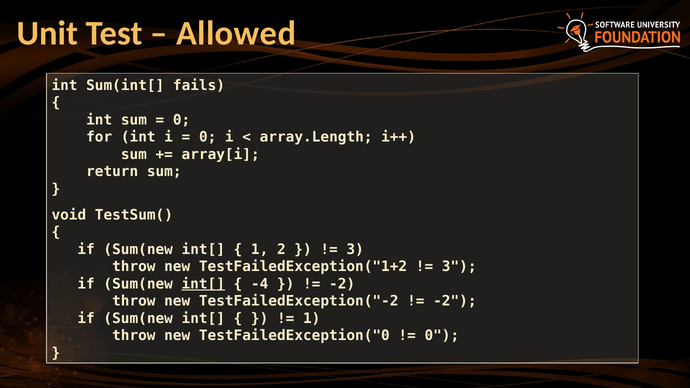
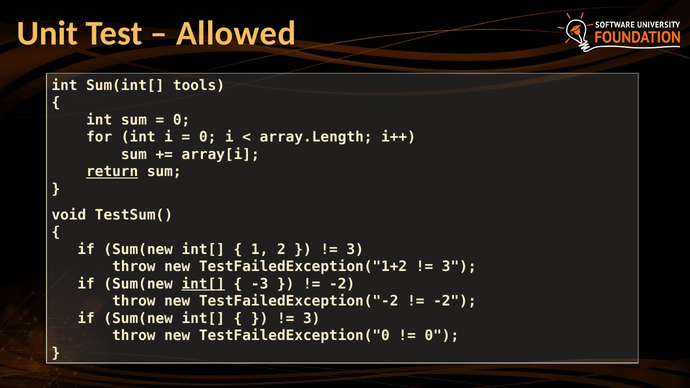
fails: fails -> tools
return underline: none -> present
-4: -4 -> -3
1 at (312, 319): 1 -> 3
